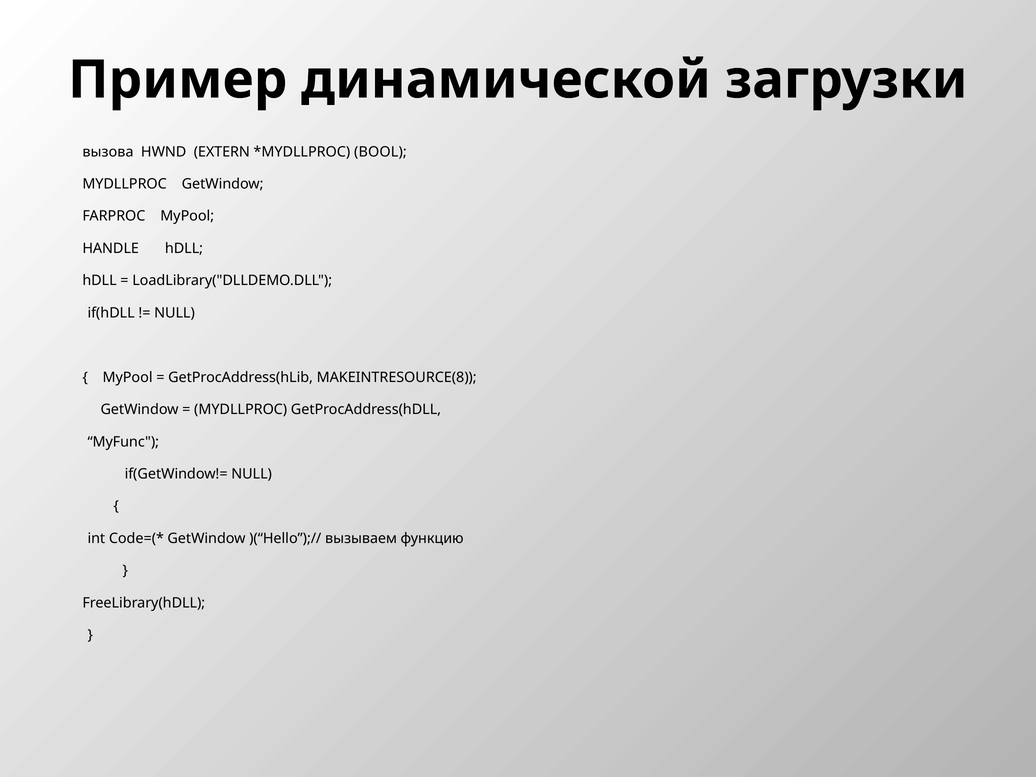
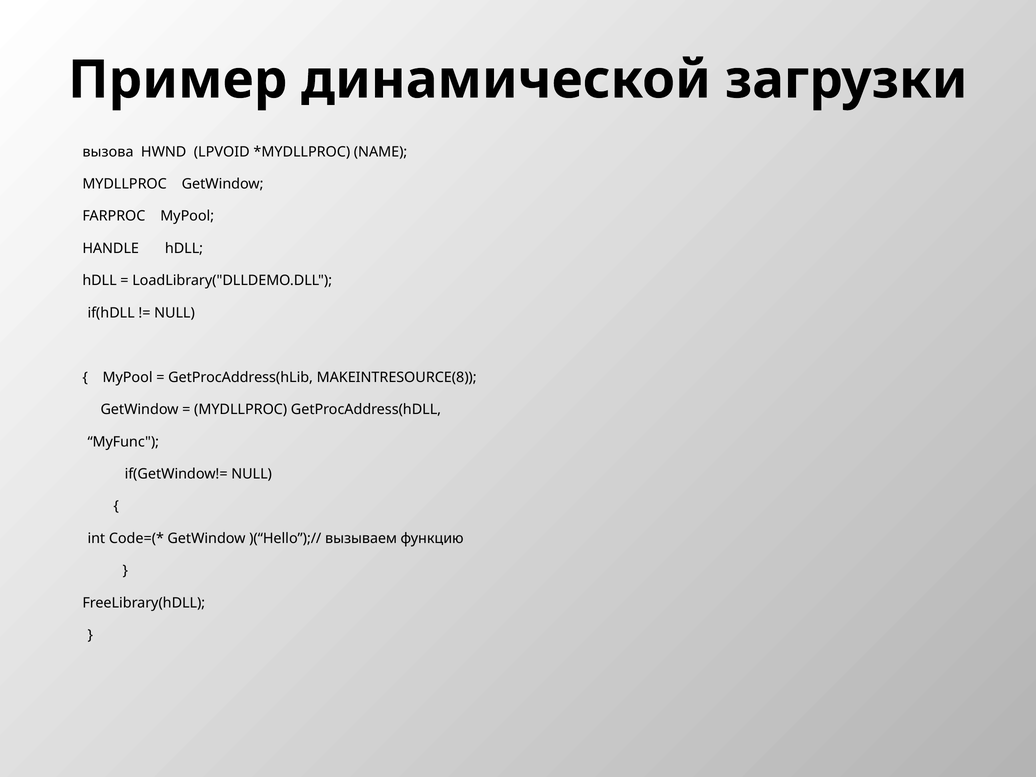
EXTERN: EXTERN -> LPVOID
BOOL: BOOL -> NAME
